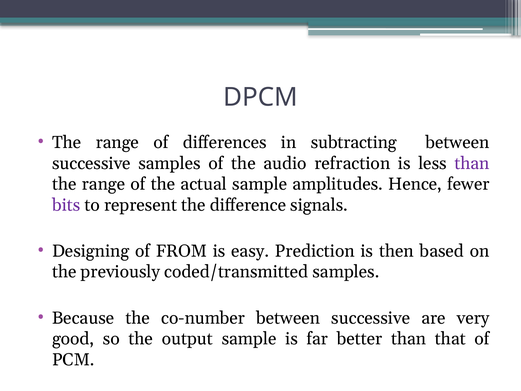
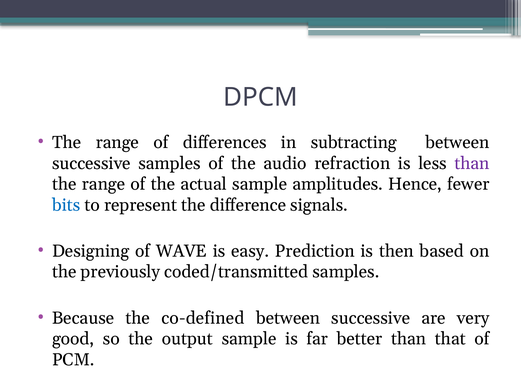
bits colour: purple -> blue
FROM: FROM -> WAVE
co-number: co-number -> co-defined
